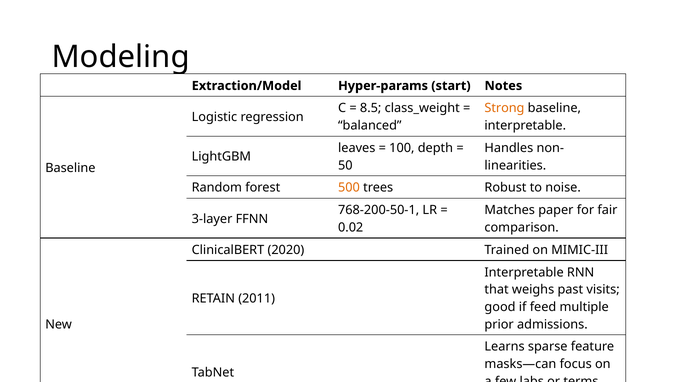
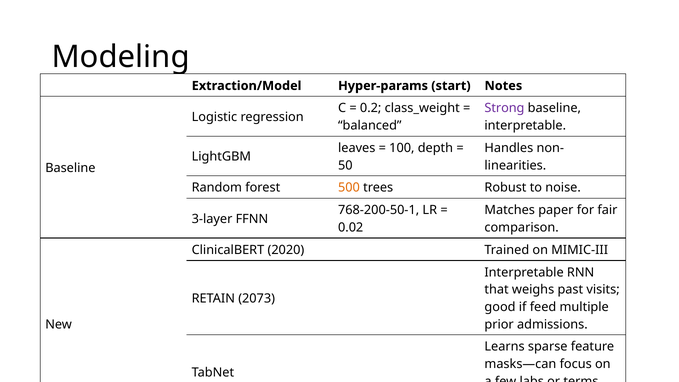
8.5: 8.5 -> 0.2
Strong colour: orange -> purple
2011: 2011 -> 2073
